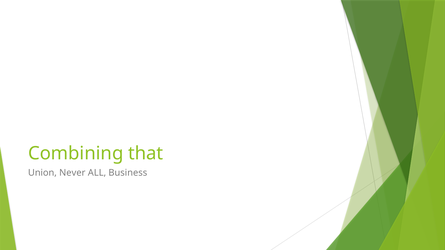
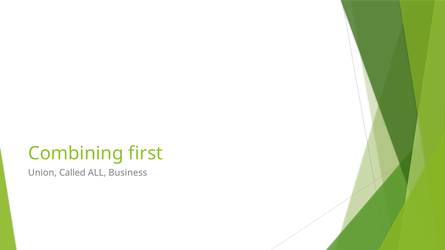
that: that -> first
Never: Never -> Called
